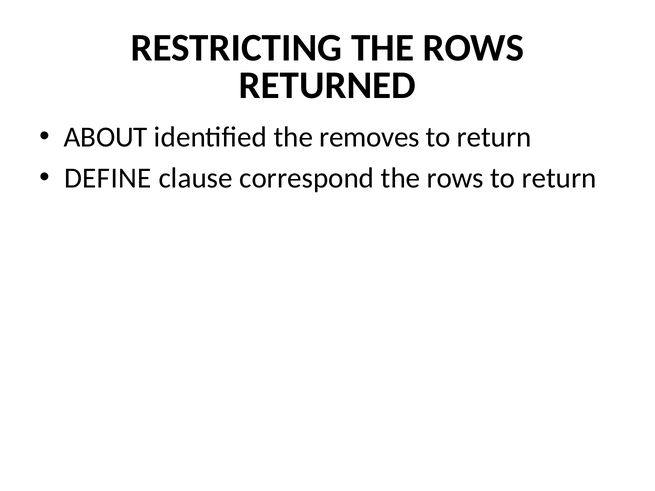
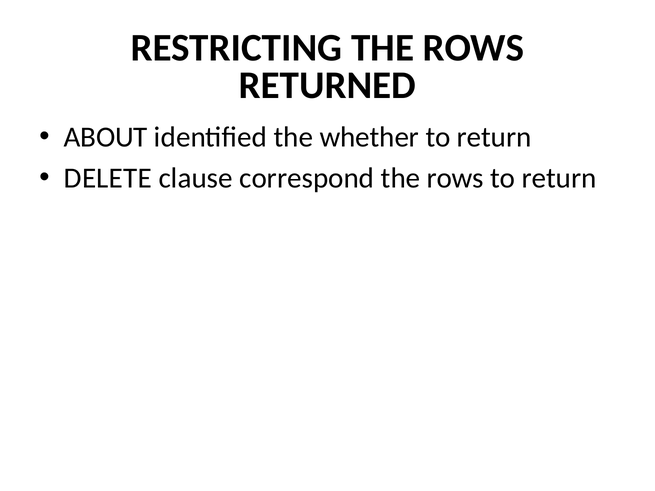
removes: removes -> whether
DEFINE: DEFINE -> DELETE
